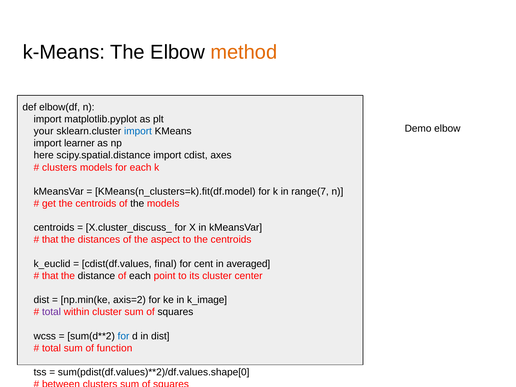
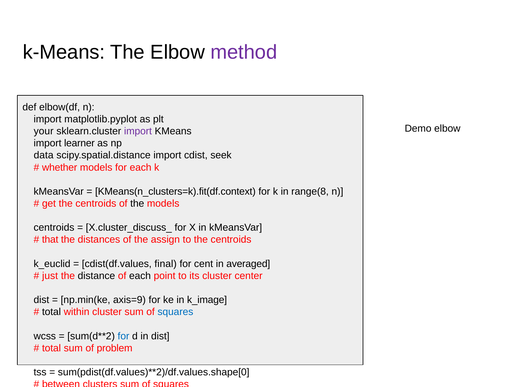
method colour: orange -> purple
import at (138, 131) colour: blue -> purple
here: here -> data
axes: axes -> seek
clusters at (60, 167): clusters -> whether
KMeans(n_clusters=k).fit(df.model: KMeans(n_clusters=k).fit(df.model -> KMeans(n_clusters=k).fit(df.context
range(7: range(7 -> range(8
aspect: aspect -> assign
that at (50, 276): that -> just
axis=2: axis=2 -> axis=9
total at (51, 312) colour: purple -> black
squares at (175, 312) colour: black -> blue
function: function -> problem
